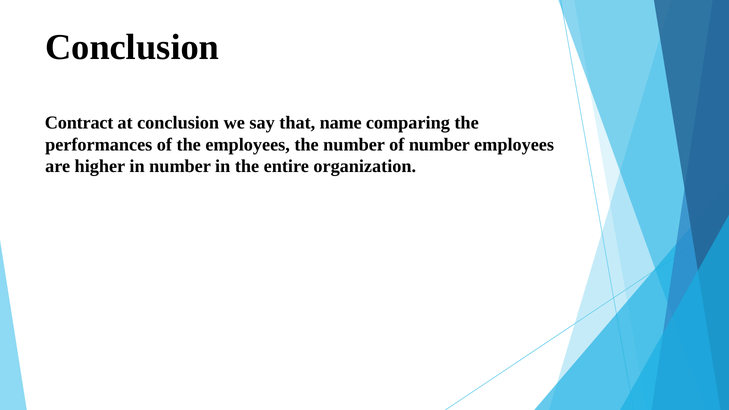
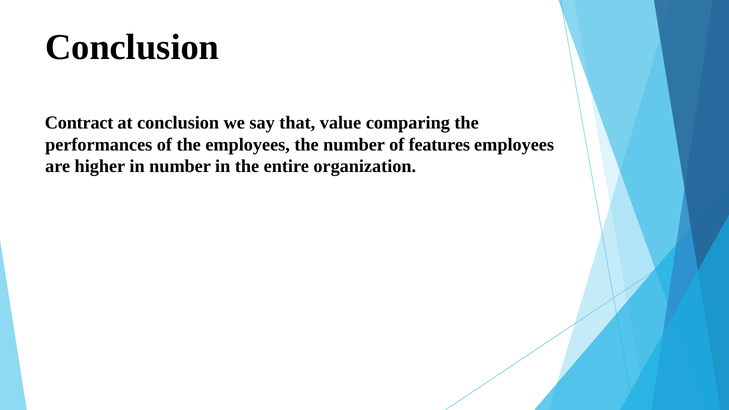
name: name -> value
of number: number -> features
